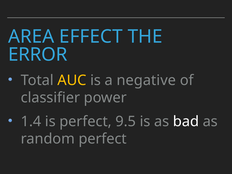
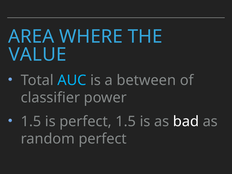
EFFECT: EFFECT -> WHERE
ERROR: ERROR -> VALUE
AUC colour: yellow -> light blue
negative: negative -> between
1.4 at (31, 121): 1.4 -> 1.5
perfect 9.5: 9.5 -> 1.5
